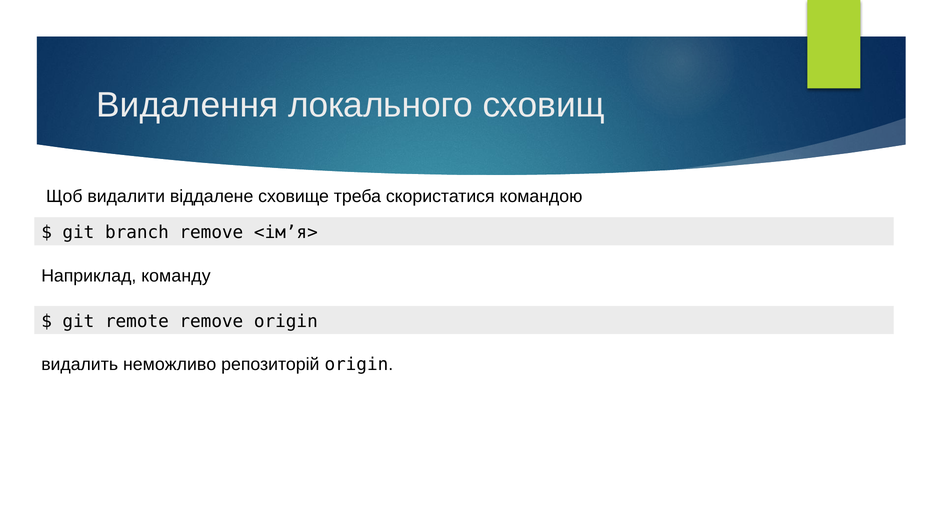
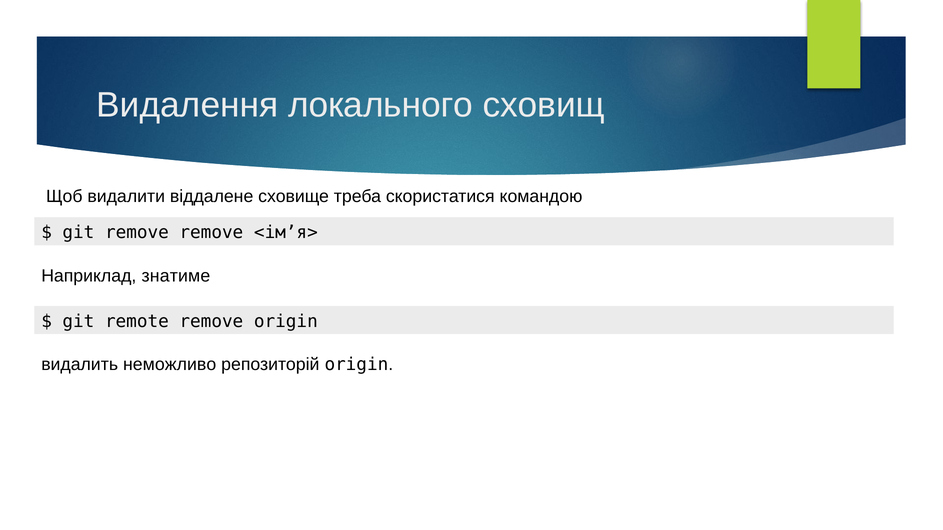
git branch: branch -> remove
команду: команду -> знатиме
